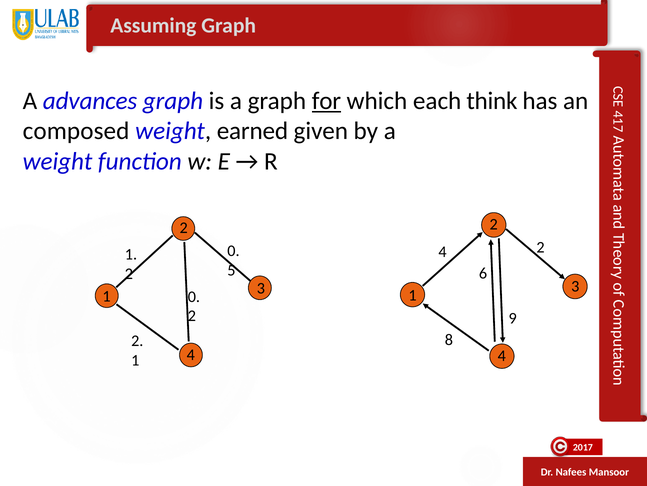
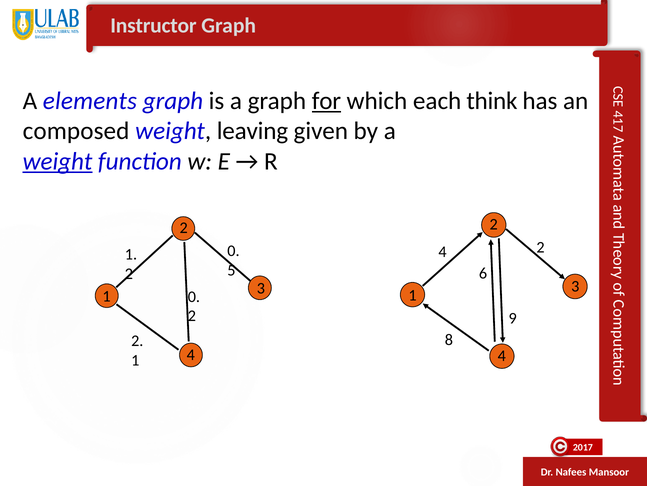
Assuming: Assuming -> Instructor
advances: advances -> elements
earned: earned -> leaving
weight at (58, 161) underline: none -> present
